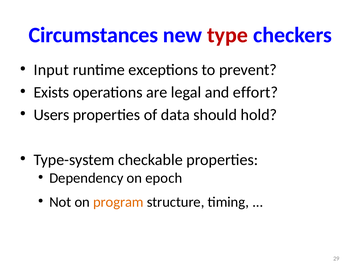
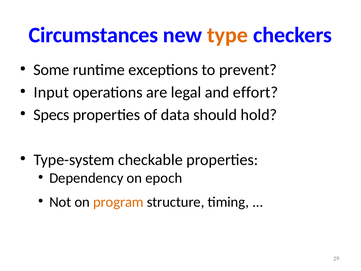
type colour: red -> orange
Input: Input -> Some
Exists: Exists -> Input
Users: Users -> Specs
